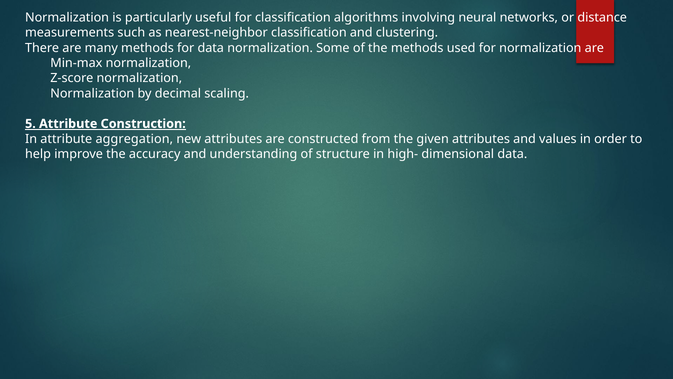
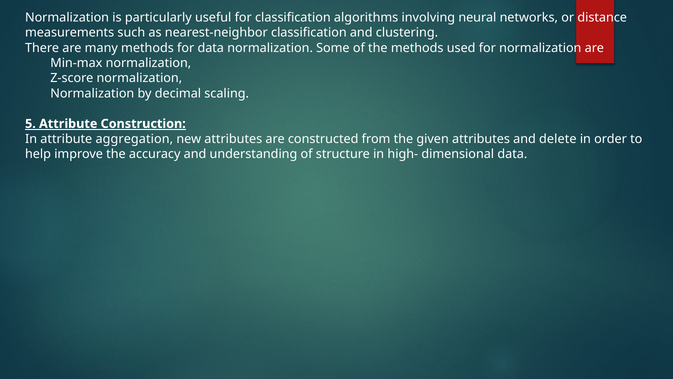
values: values -> delete
